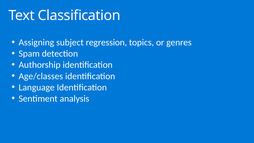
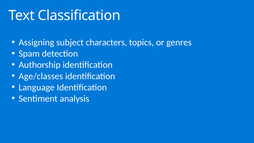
regression: regression -> characters
